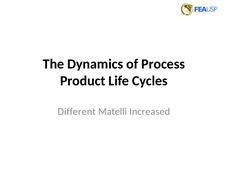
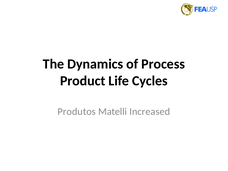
Different: Different -> Produtos
